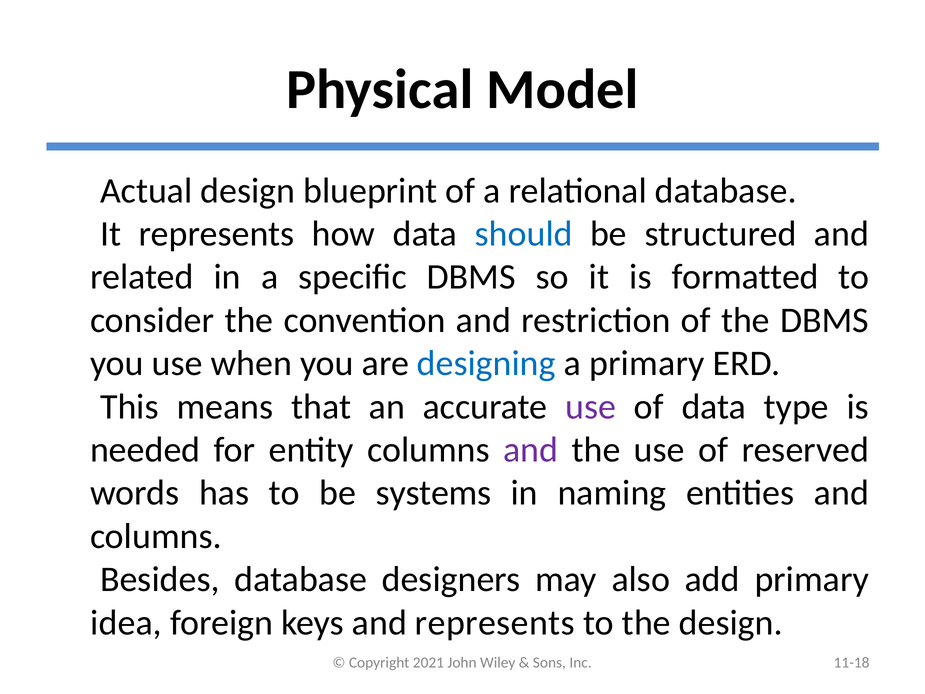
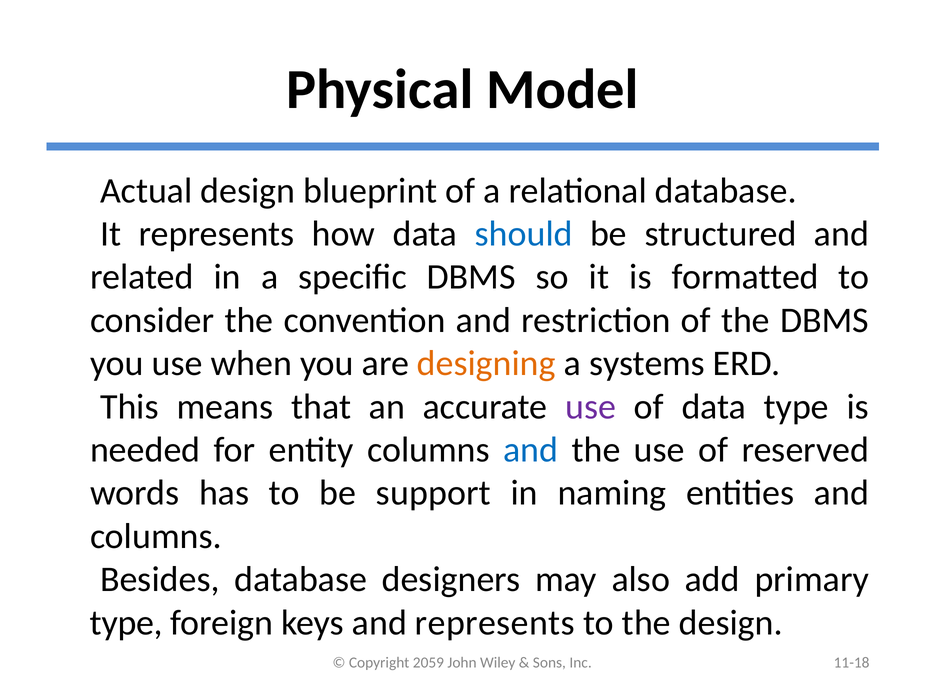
designing colour: blue -> orange
a primary: primary -> systems
and at (531, 450) colour: purple -> blue
systems: systems -> support
idea at (126, 623): idea -> type
2021: 2021 -> 2059
